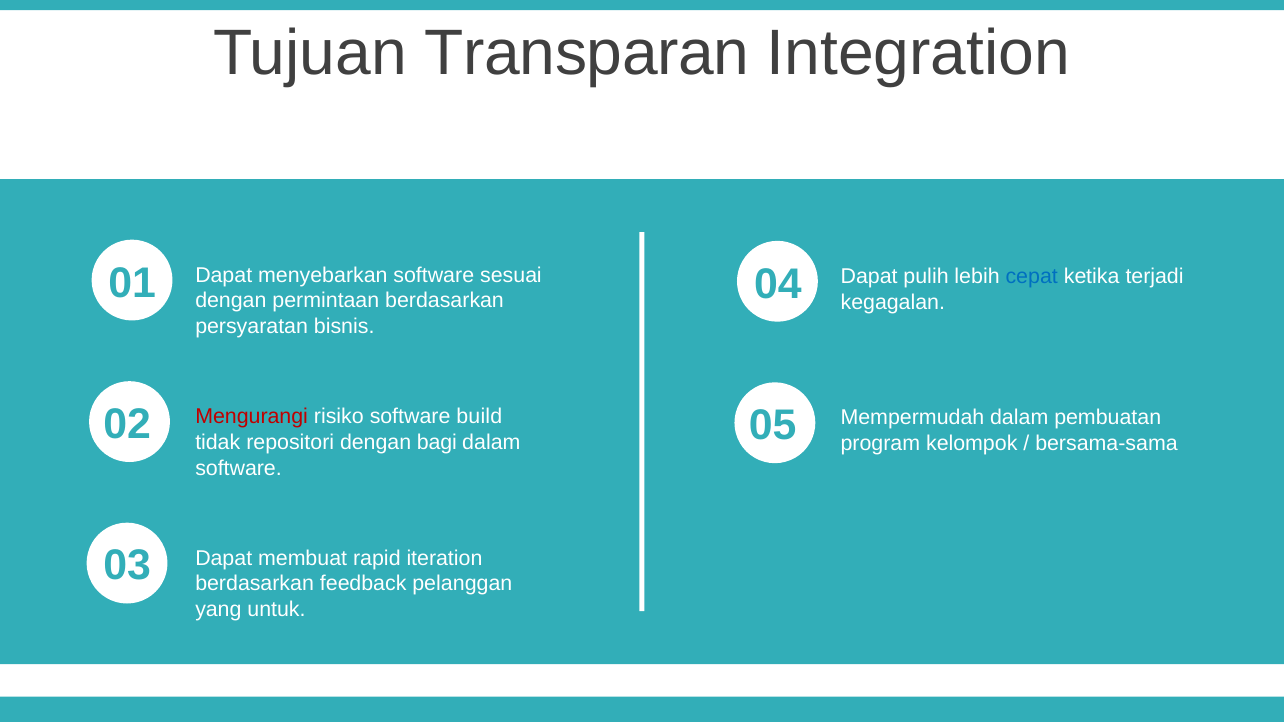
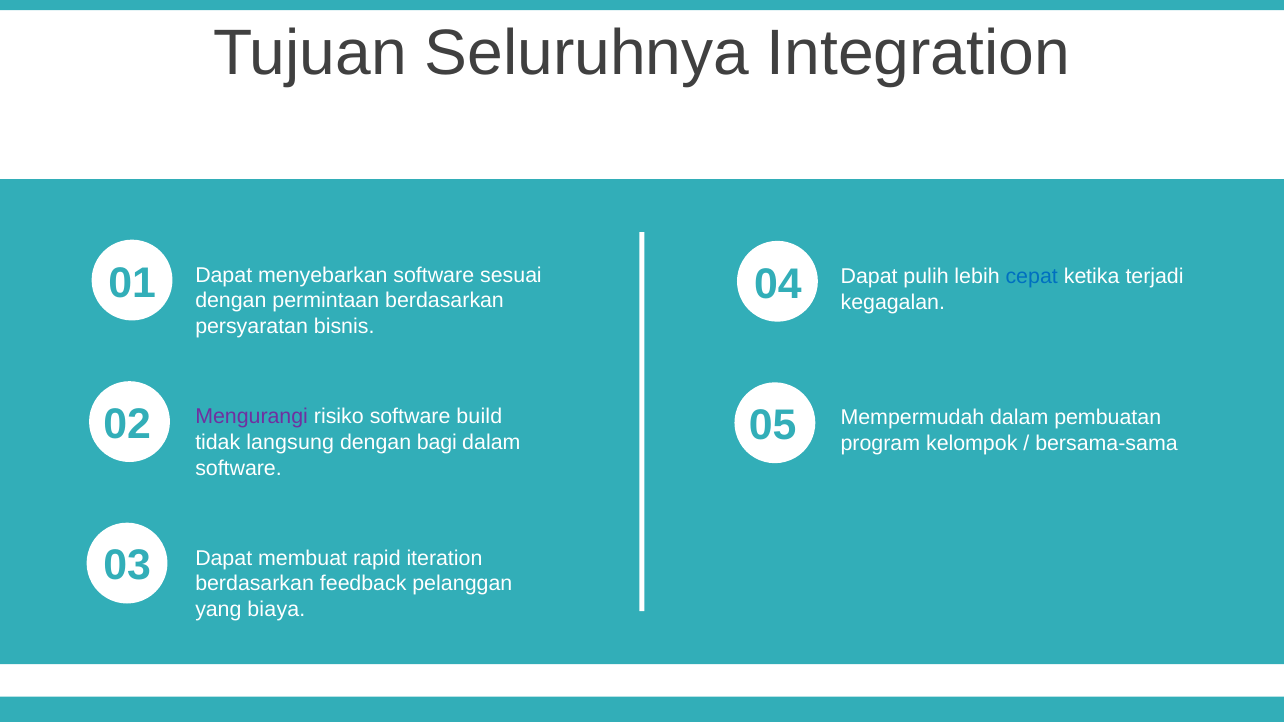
Transparan: Transparan -> Seluruhnya
Mengurangi colour: red -> purple
repositori: repositori -> langsung
untuk: untuk -> biaya
